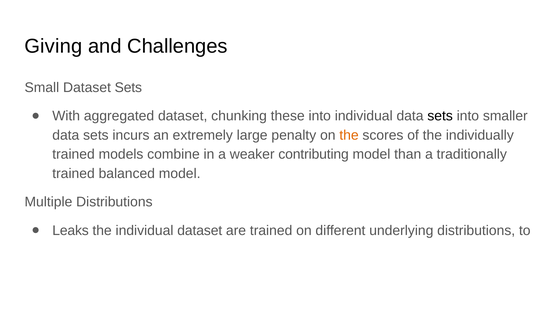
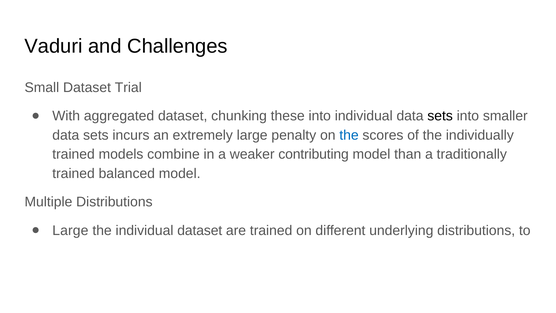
Giving: Giving -> Vaduri
Dataset Sets: Sets -> Trial
the at (349, 135) colour: orange -> blue
Leaks at (71, 230): Leaks -> Large
